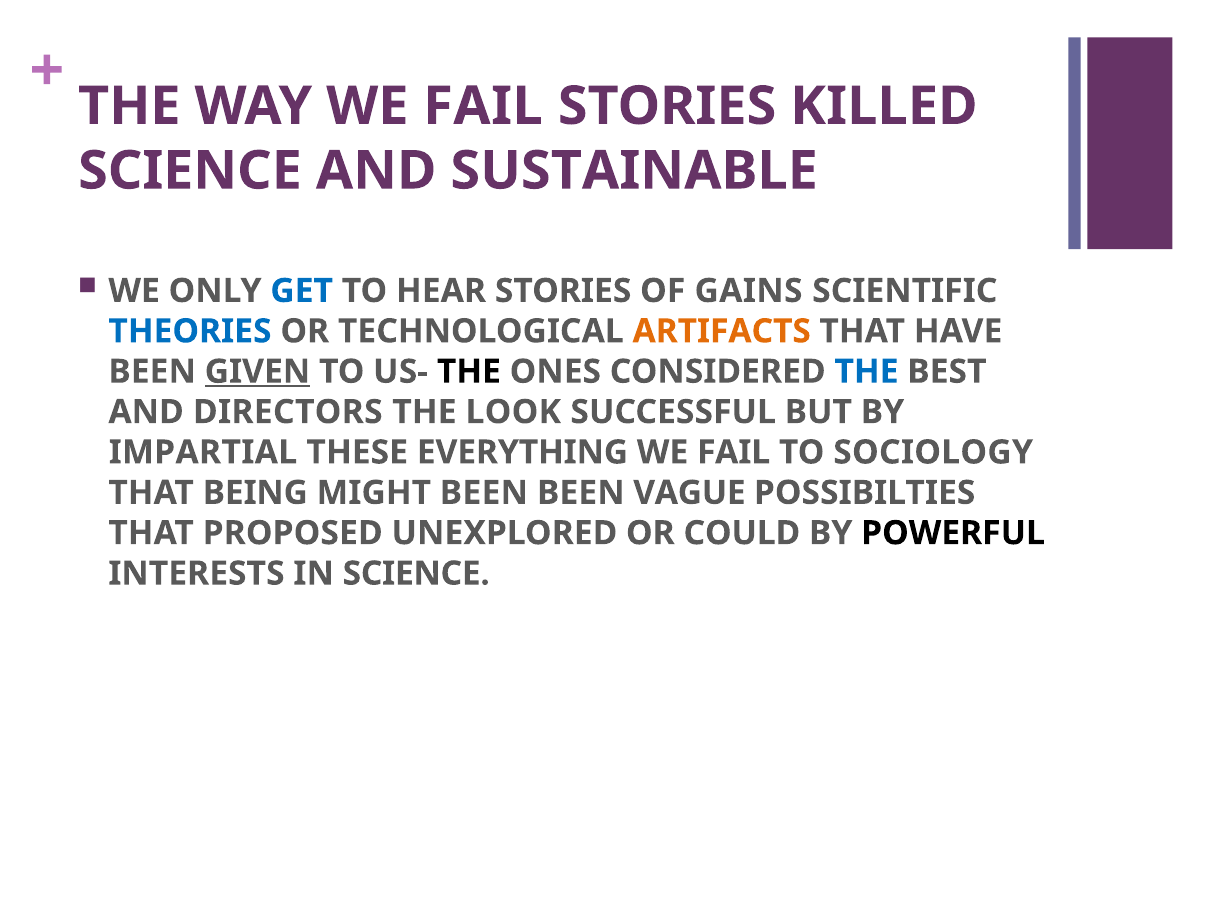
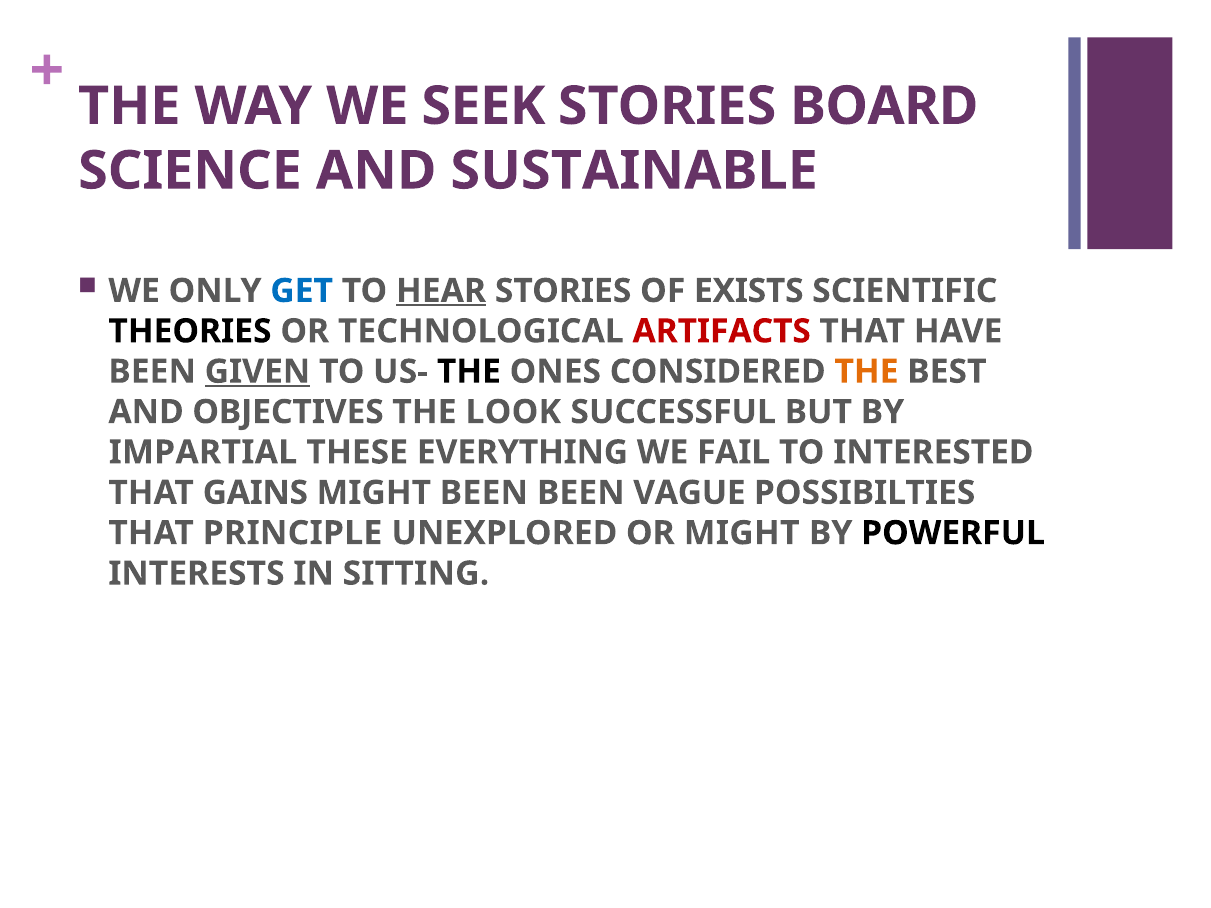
WAY WE FAIL: FAIL -> SEEK
KILLED: KILLED -> BOARD
HEAR underline: none -> present
GAINS: GAINS -> EXISTS
THEORIES colour: blue -> black
ARTIFACTS colour: orange -> red
THE at (866, 372) colour: blue -> orange
DIRECTORS: DIRECTORS -> OBJECTIVES
SOCIOLOGY: SOCIOLOGY -> INTERESTED
BEING: BEING -> GAINS
PROPOSED: PROPOSED -> PRINCIPLE
OR COULD: COULD -> MIGHT
IN SCIENCE: SCIENCE -> SITTING
